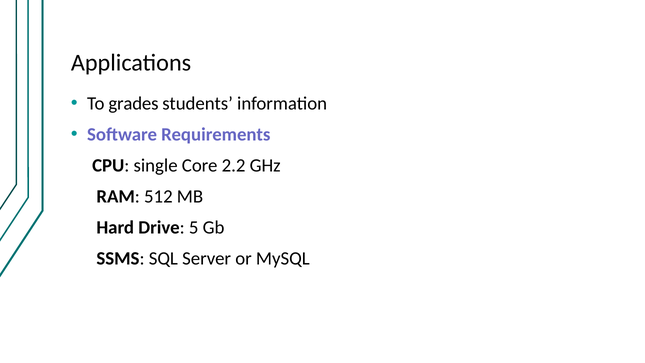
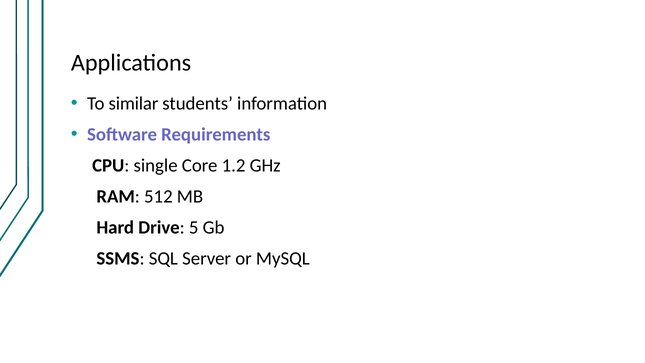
grades: grades -> similar
2.2: 2.2 -> 1.2
